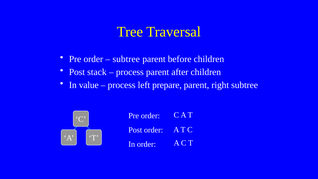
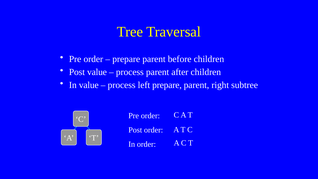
subtree at (126, 59): subtree -> prepare
Post stack: stack -> value
